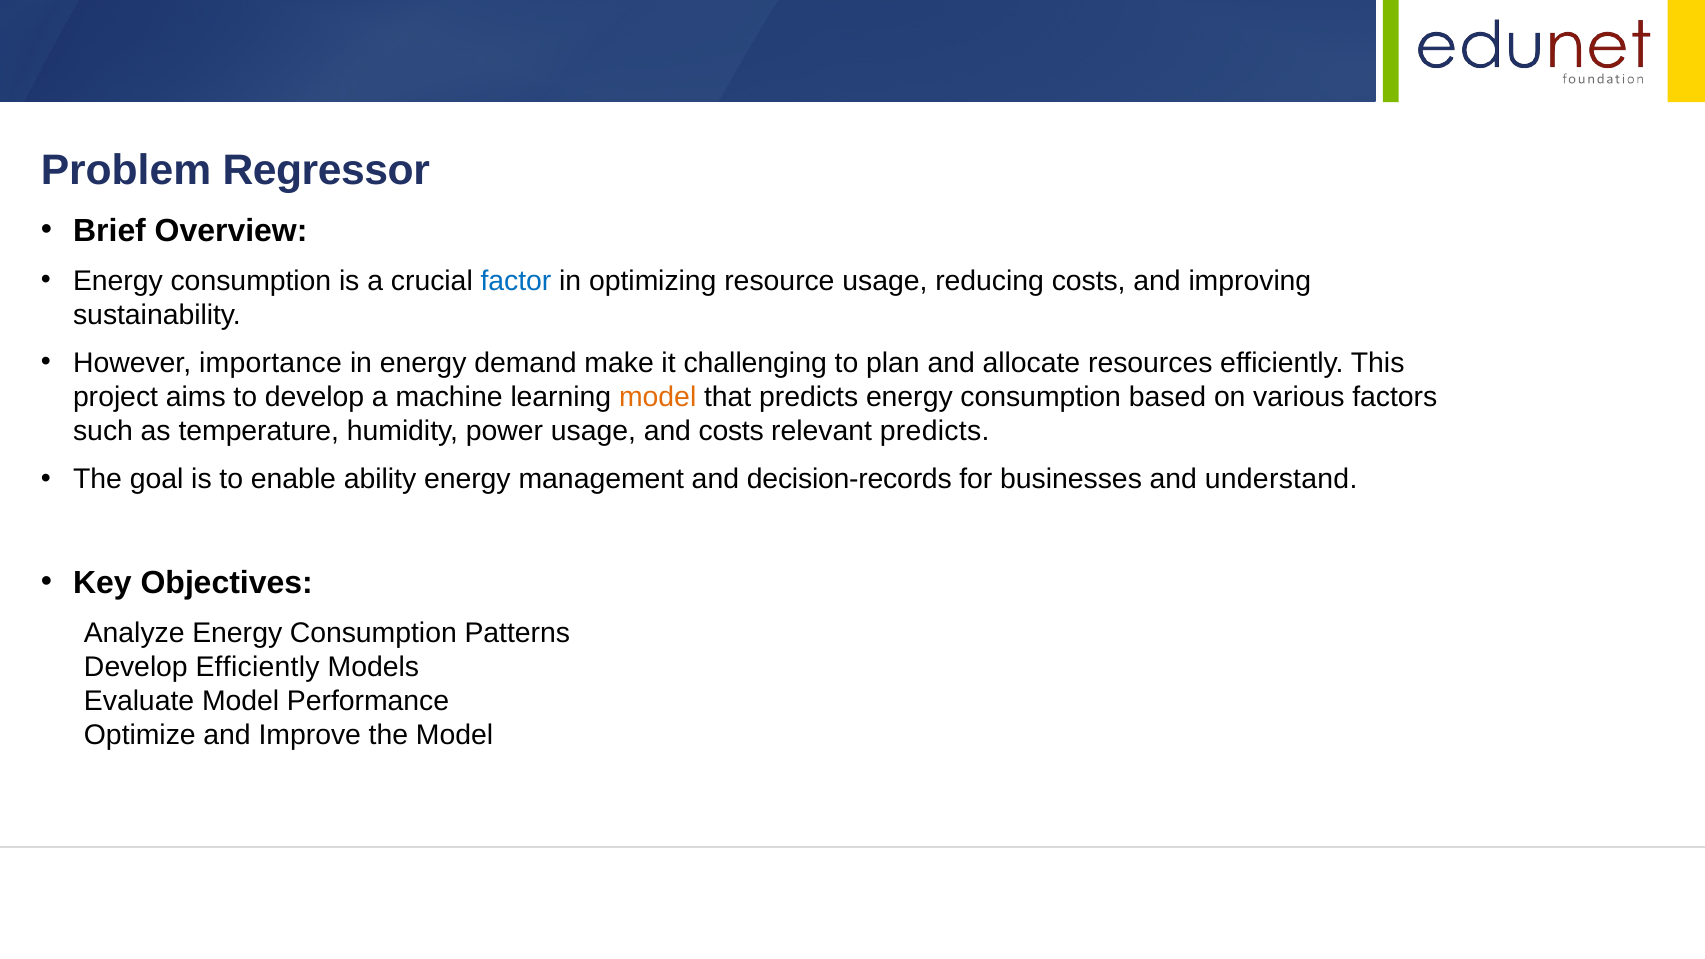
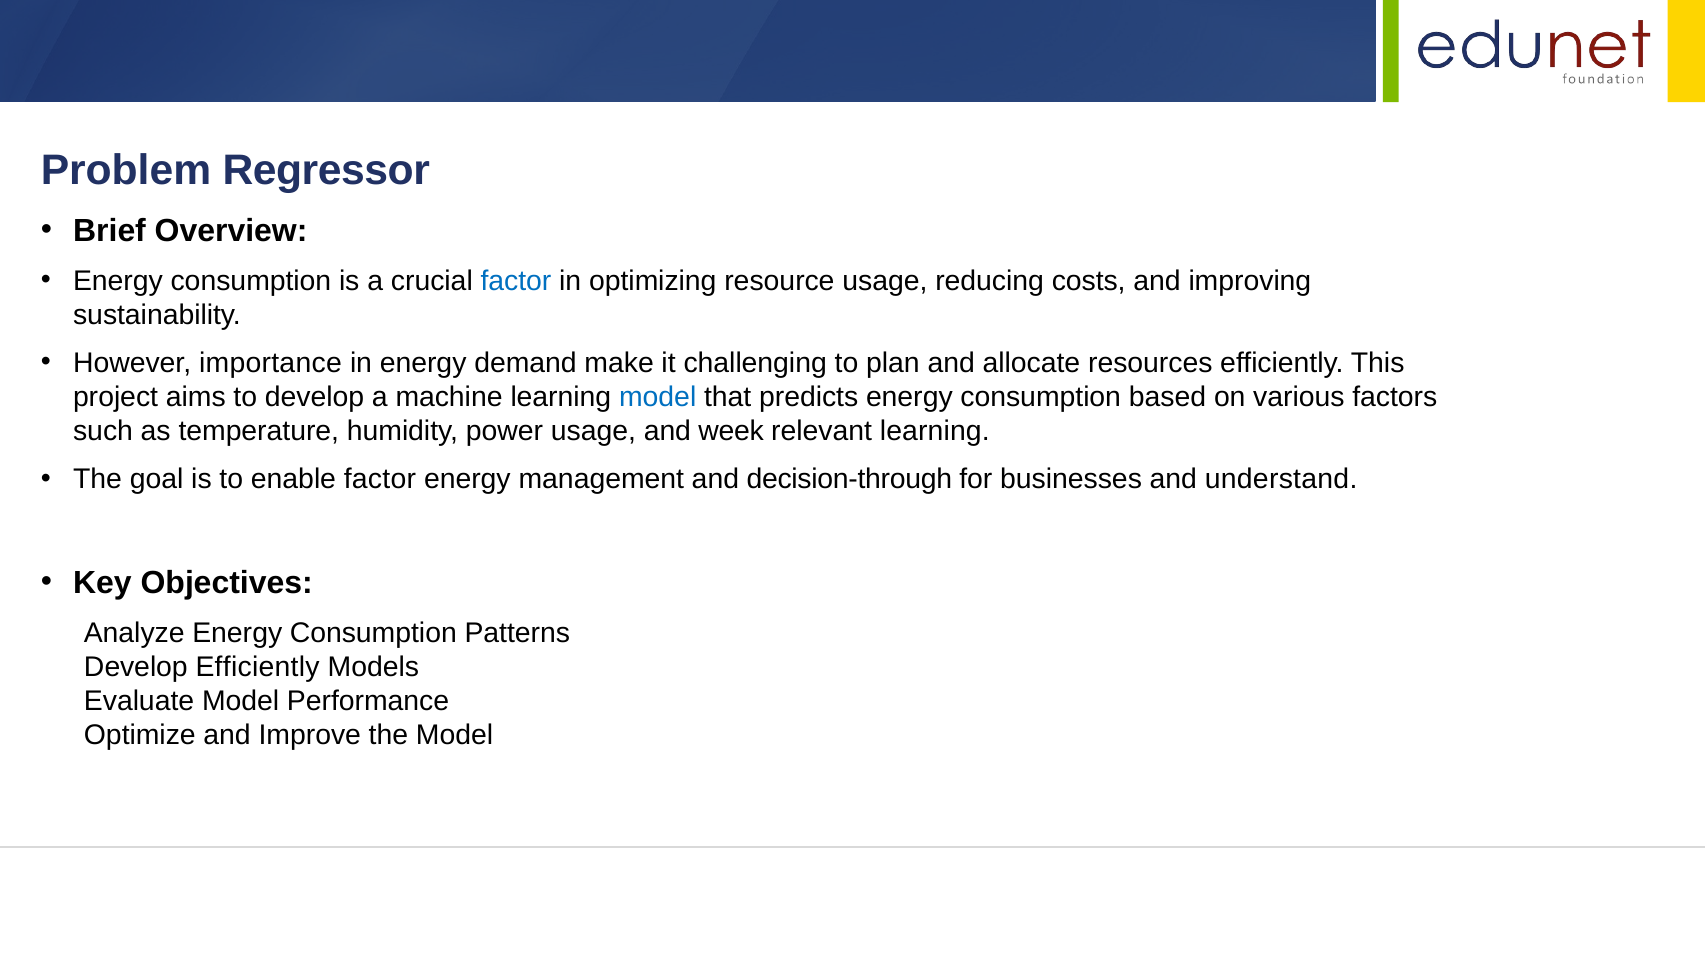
model at (658, 397) colour: orange -> blue
and costs: costs -> week
relevant predicts: predicts -> learning
enable ability: ability -> factor
decision-records: decision-records -> decision-through
